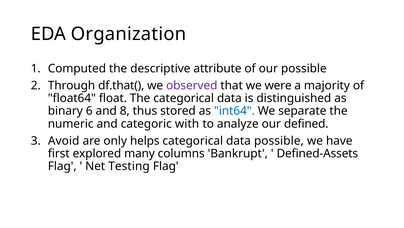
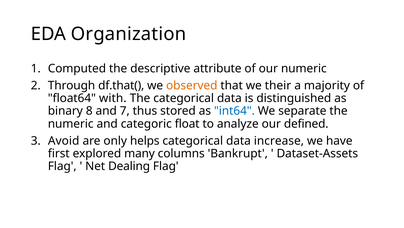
our possible: possible -> numeric
observed colour: purple -> orange
were: were -> their
float: float -> with
6: 6 -> 8
8: 8 -> 7
with: with -> float
data possible: possible -> increase
Defined-Assets: Defined-Assets -> Dataset-Assets
Testing: Testing -> Dealing
